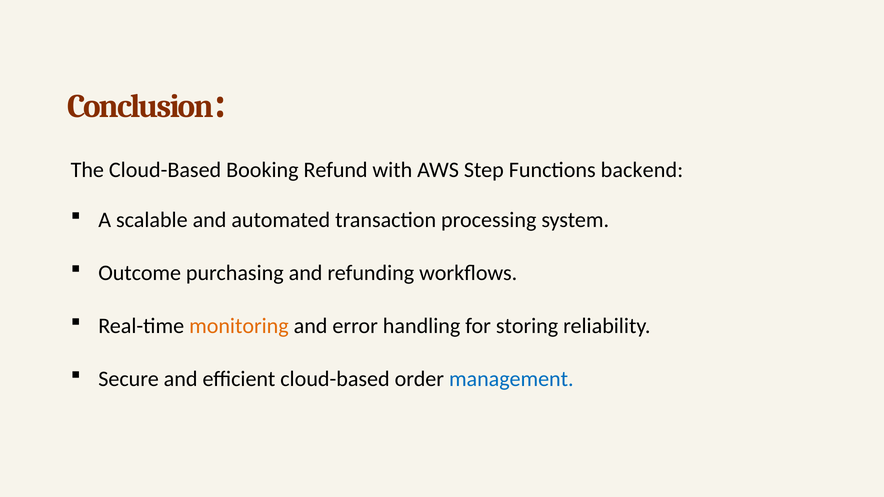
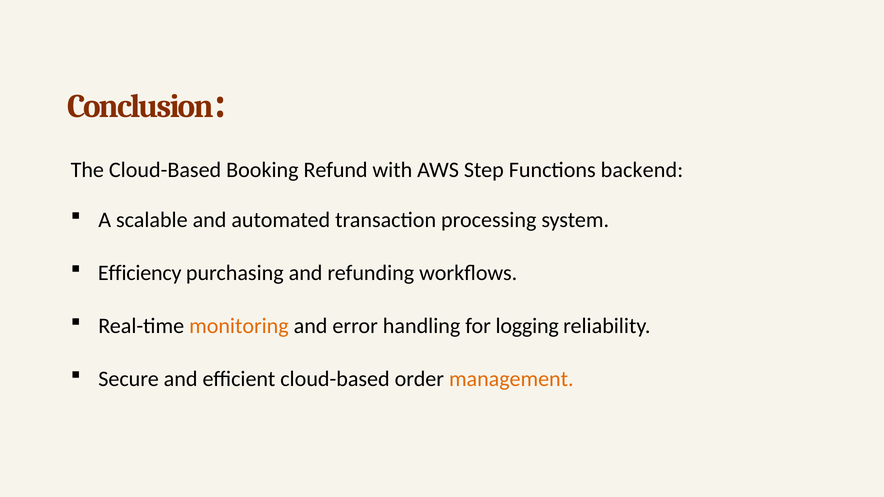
Outcome: Outcome -> Efficiency
storing: storing -> logging
management colour: blue -> orange
